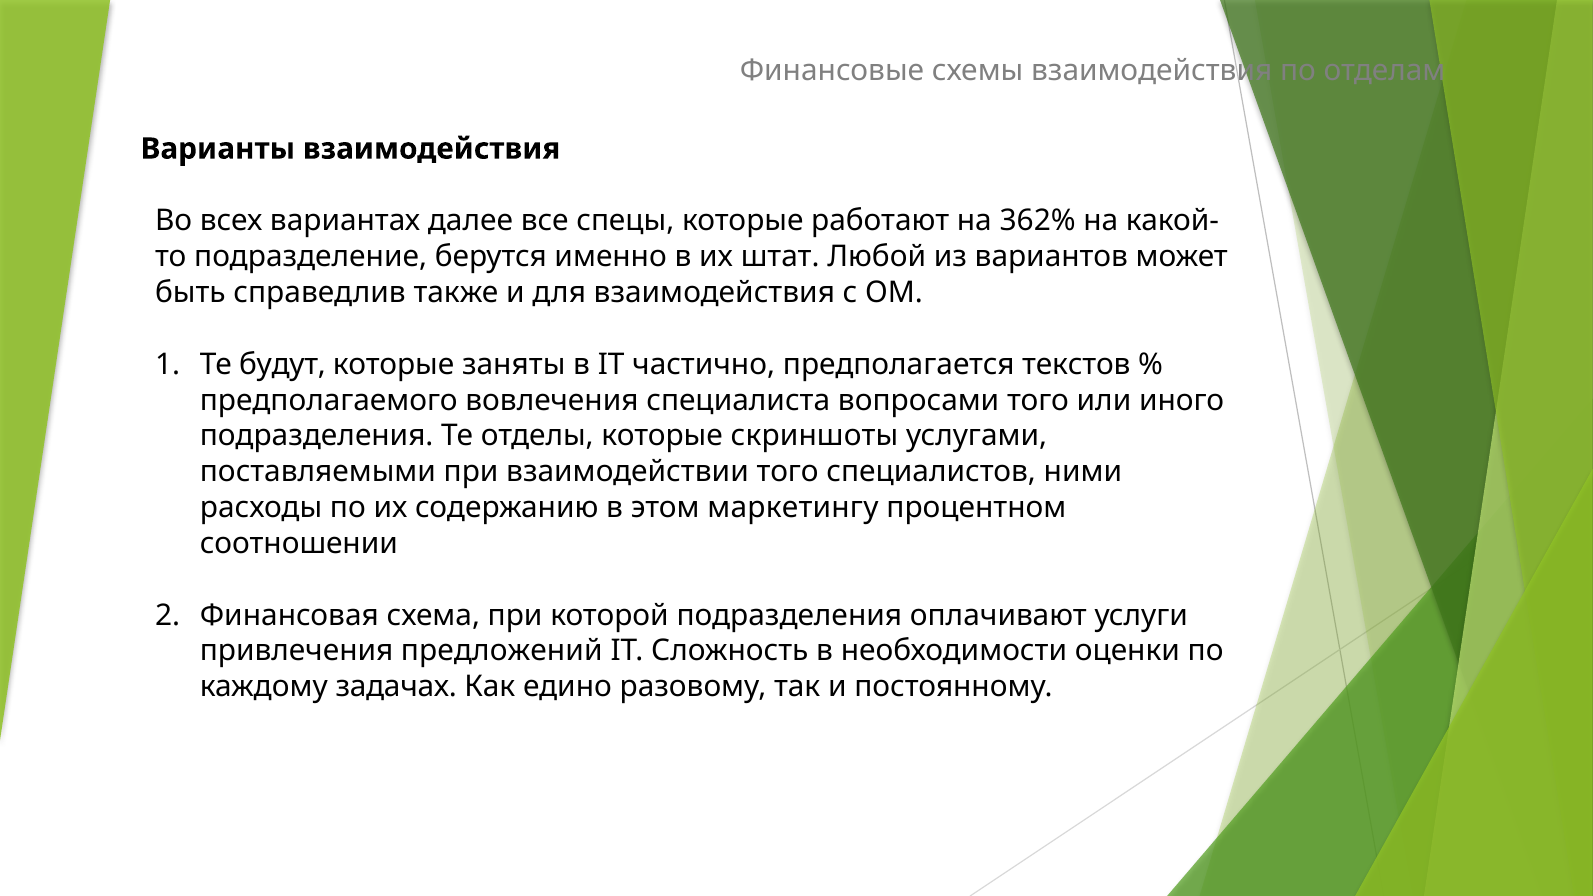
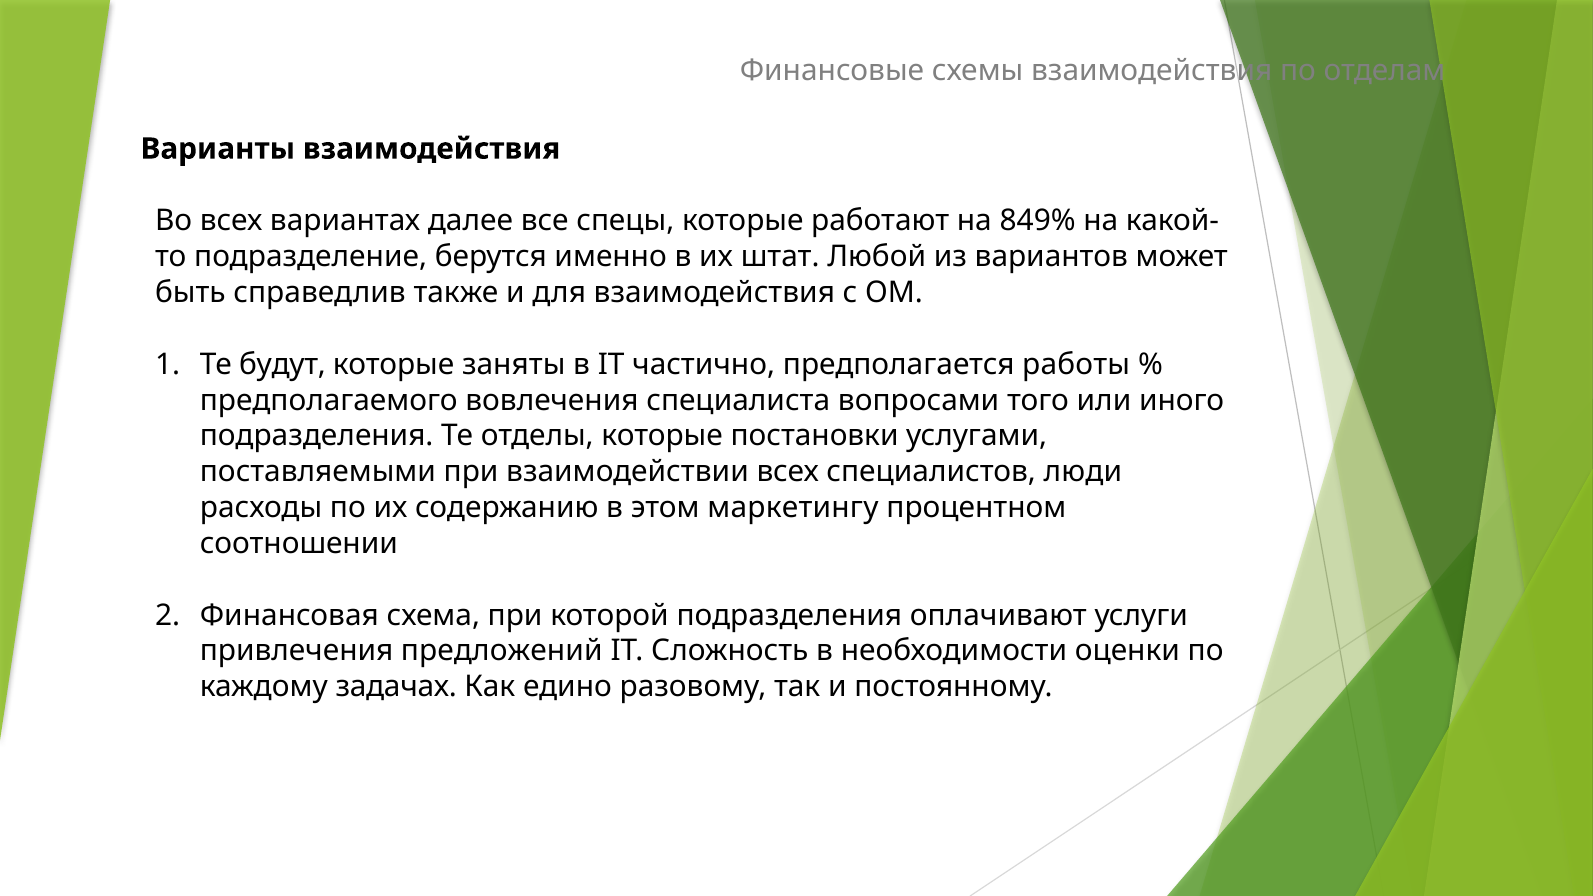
362%: 362% -> 849%
текстов: текстов -> работы
скриншоты: скриншоты -> постановки
взаимодействии того: того -> всех
ними: ними -> люди
